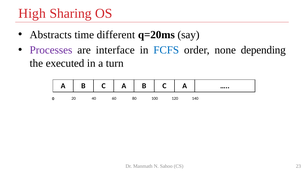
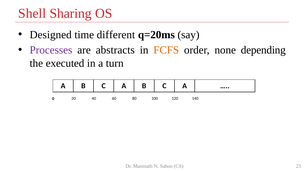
High: High -> Shell
Abstracts: Abstracts -> Designed
interface: interface -> abstracts
FCFS colour: blue -> orange
